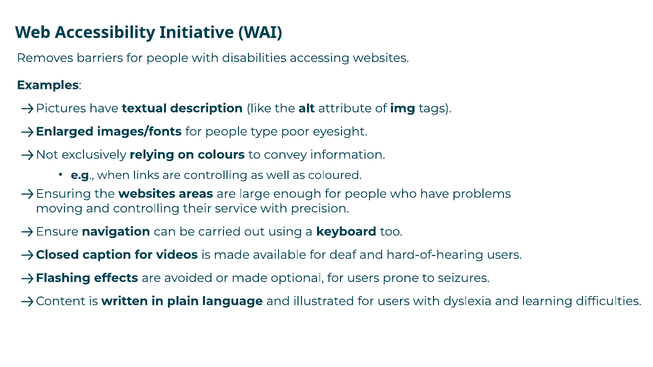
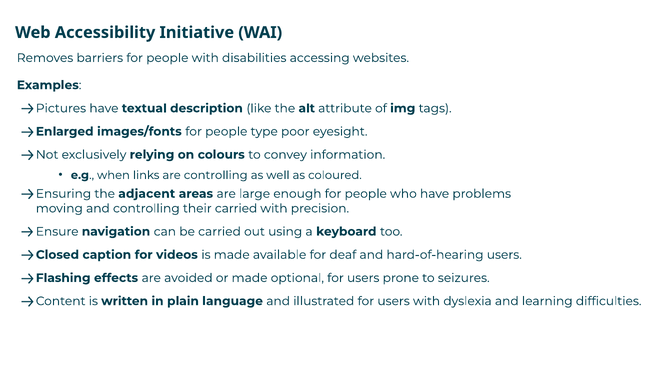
the websites: websites -> adjacent
their service: service -> carried
